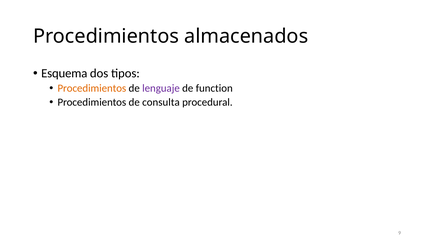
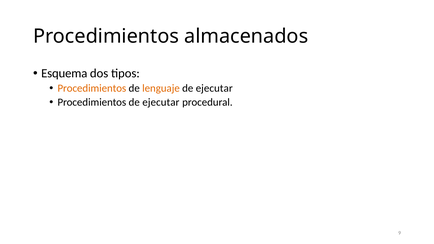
lenguaje colour: purple -> orange
function at (214, 88): function -> ejecutar
Procedimientos de consulta: consulta -> ejecutar
